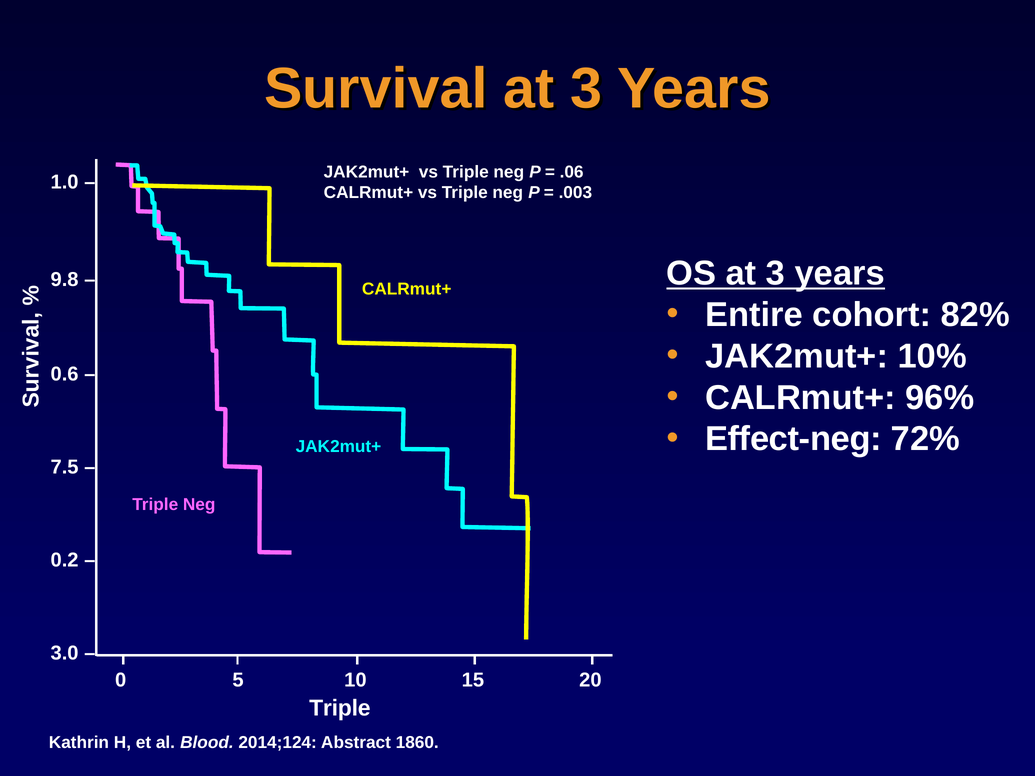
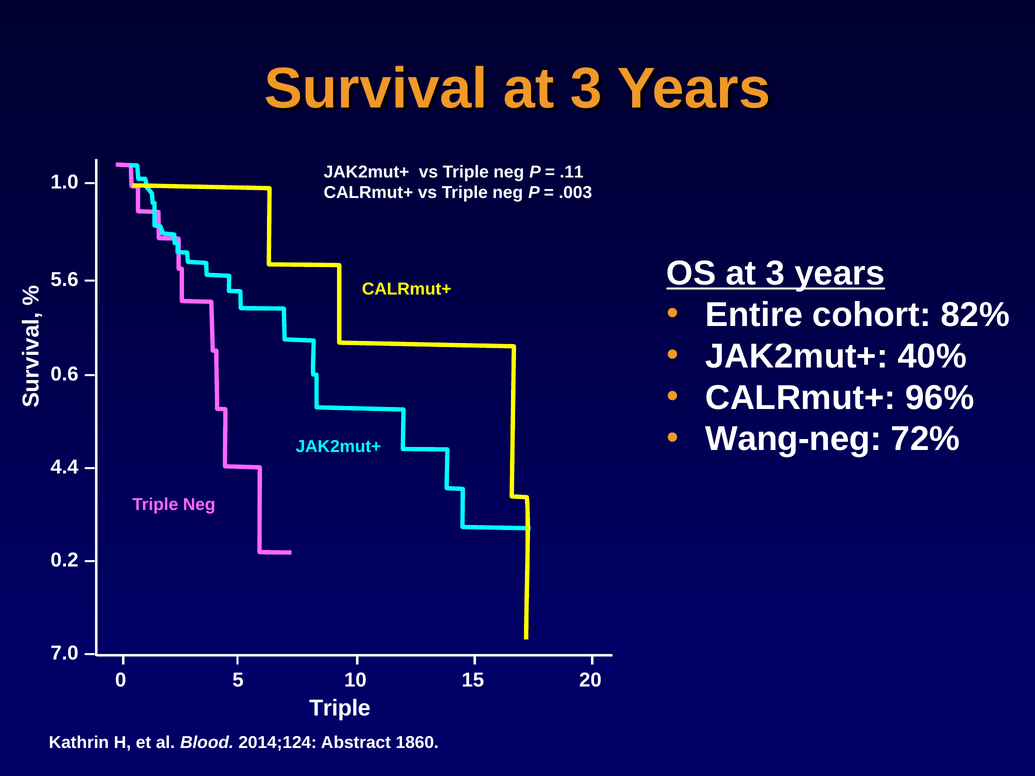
.06: .06 -> .11
9.8: 9.8 -> 5.6
10%: 10% -> 40%
Effect-neg: Effect-neg -> Wang-neg
7.5: 7.5 -> 4.4
3.0: 3.0 -> 7.0
